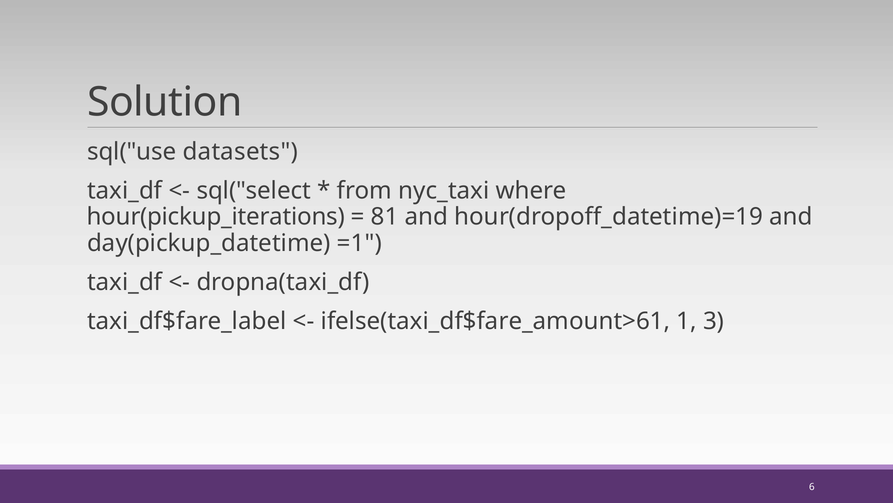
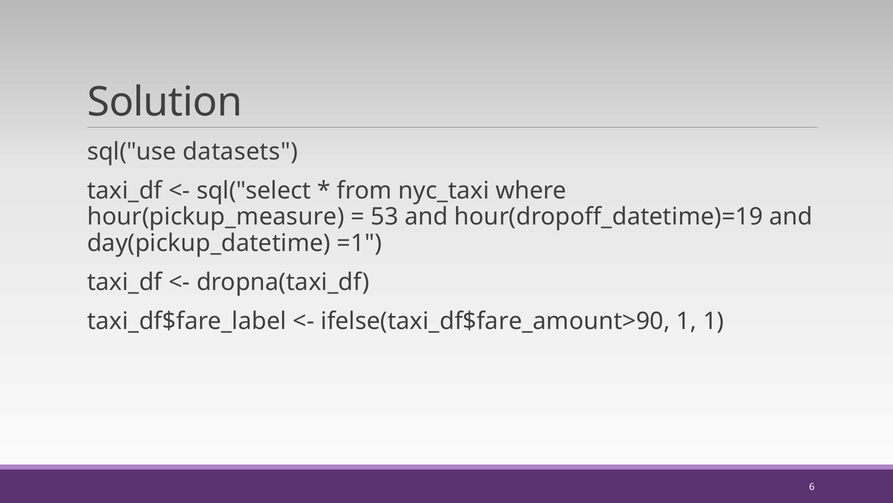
hour(pickup_iterations: hour(pickup_iterations -> hour(pickup_measure
81: 81 -> 53
ifelse(taxi_df$fare_amount>61: ifelse(taxi_df$fare_amount>61 -> ifelse(taxi_df$fare_amount>90
1 3: 3 -> 1
